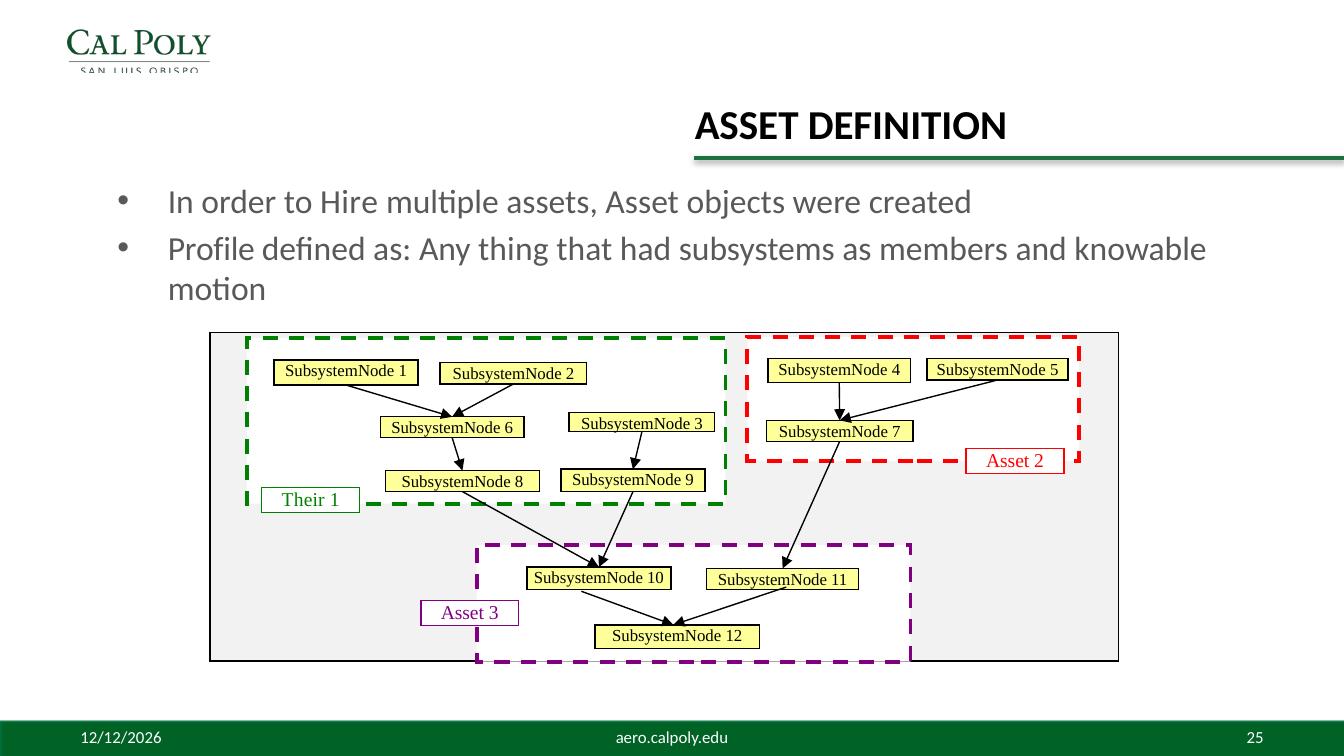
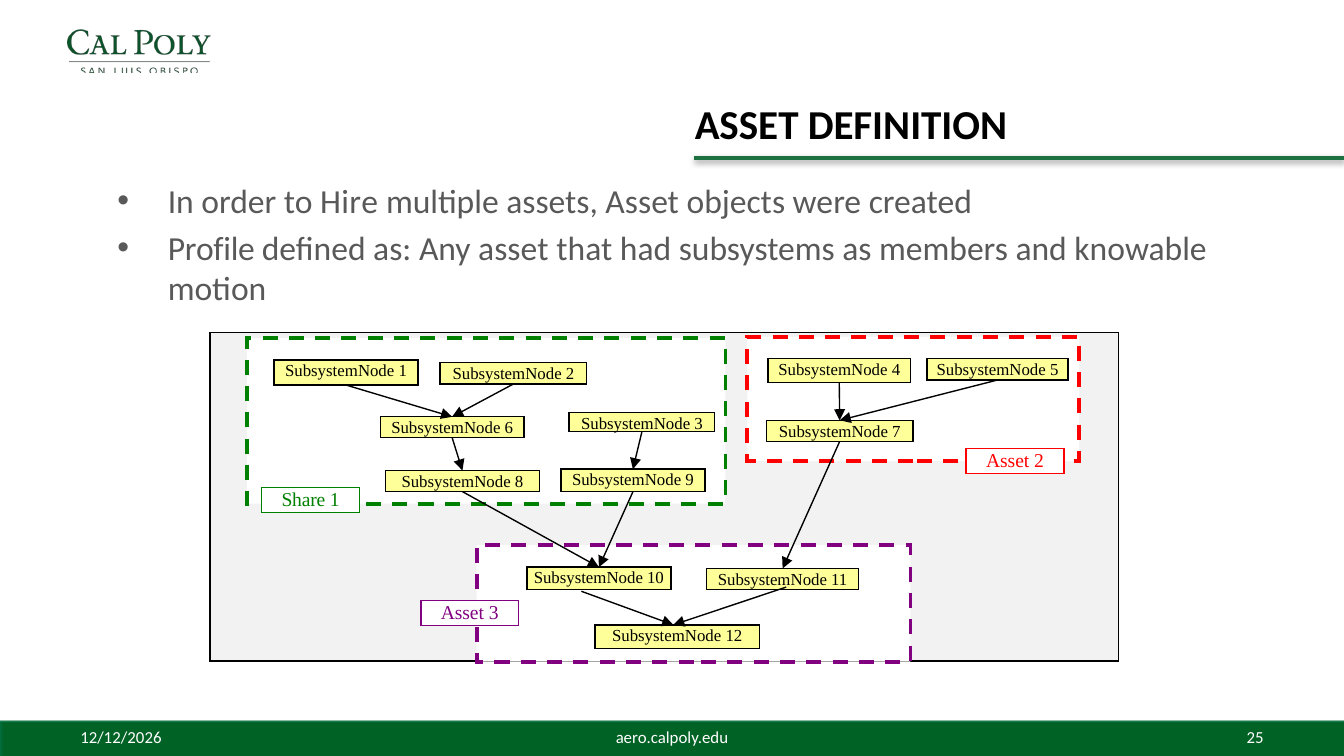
Any thing: thing -> asset
Their: Their -> Share
